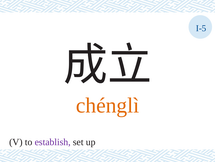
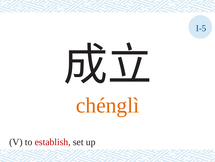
establish colour: purple -> red
